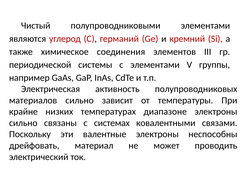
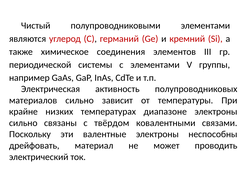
системах: системах -> твёрдом
